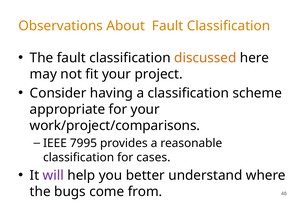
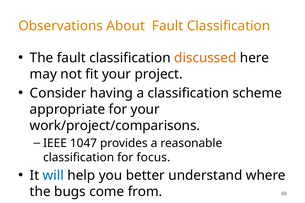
7995: 7995 -> 1047
cases: cases -> focus
will colour: purple -> blue
